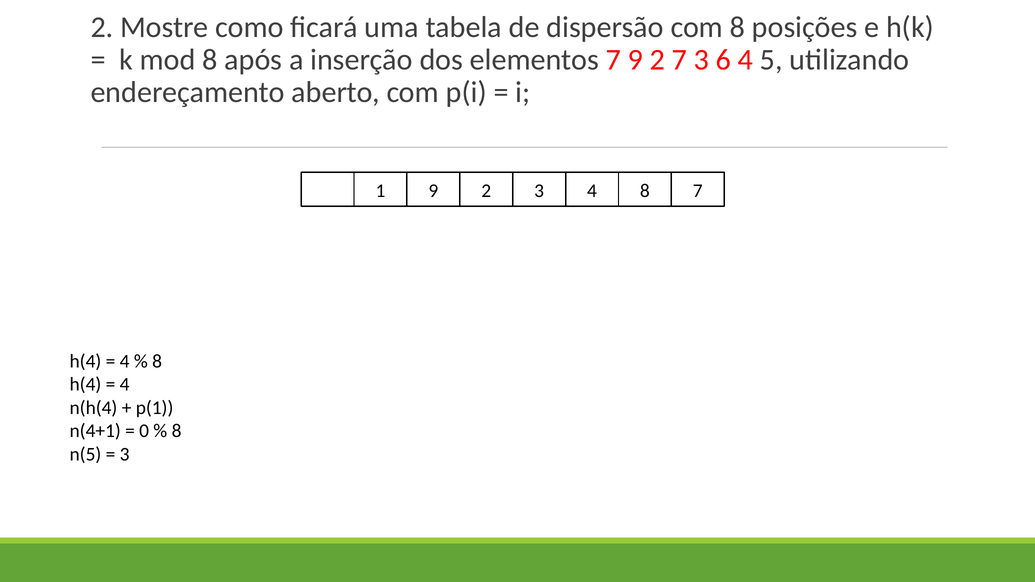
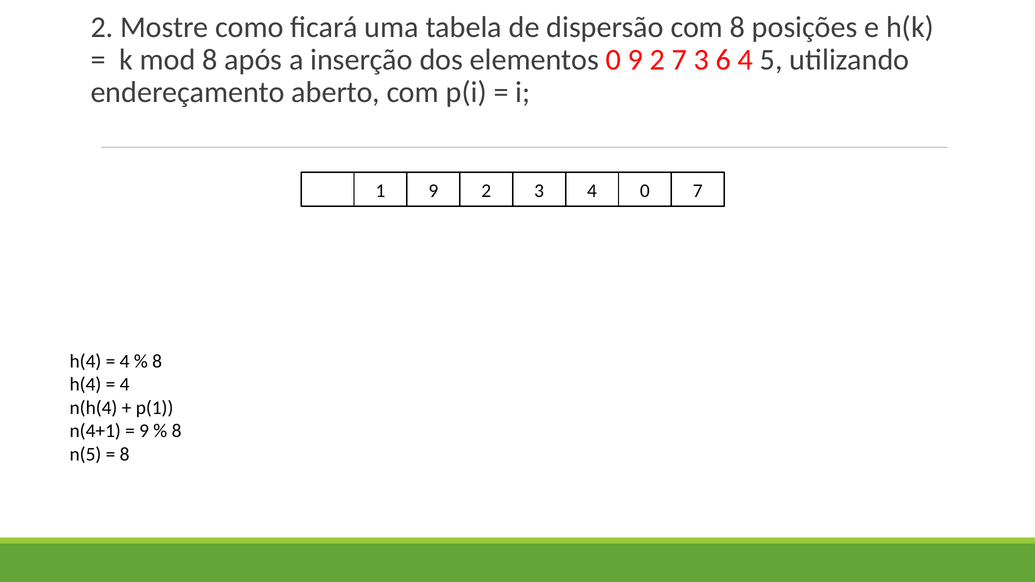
elementos 7: 7 -> 0
4 8: 8 -> 0
0 at (144, 431): 0 -> 9
3 at (125, 454): 3 -> 8
